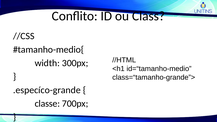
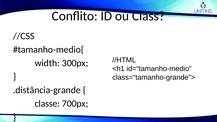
.especíco-grande: .especíco-grande -> .distância-grande
